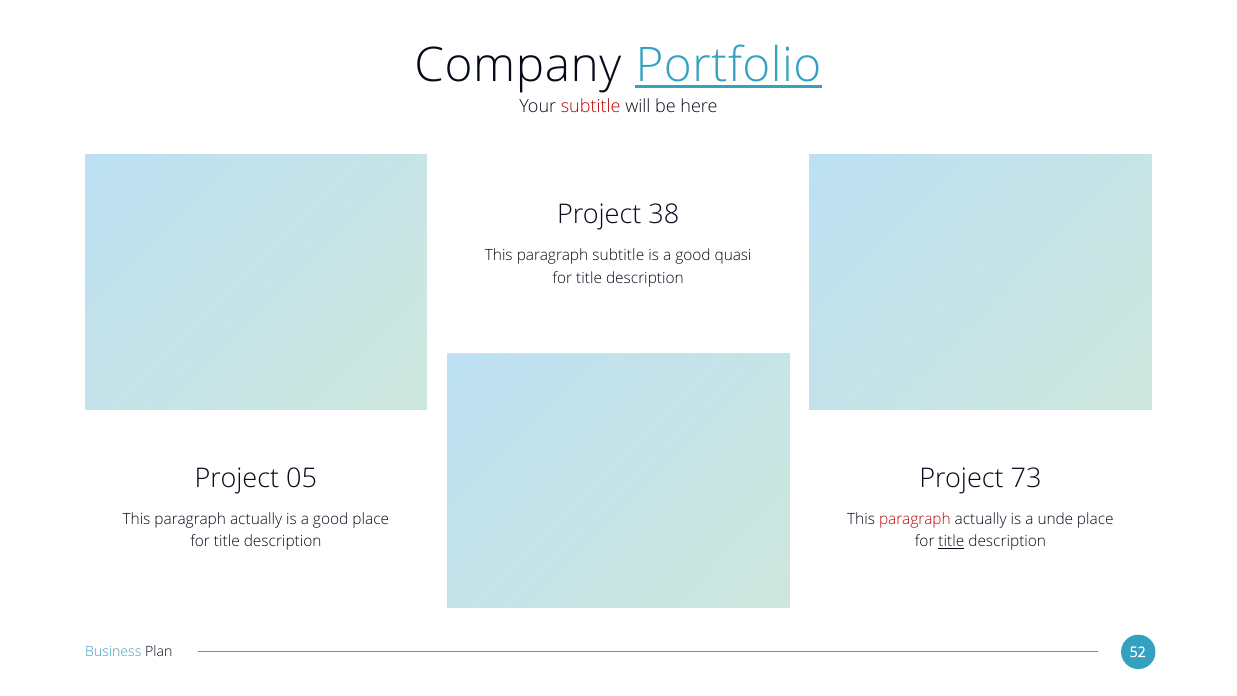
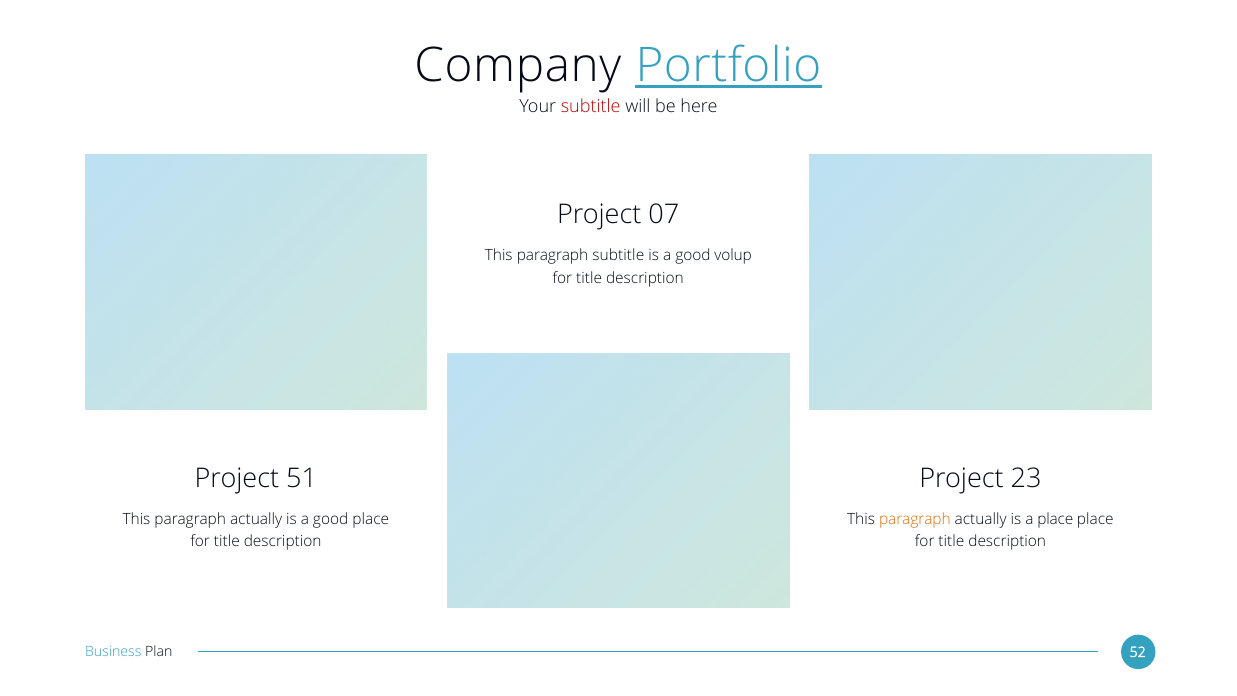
38: 38 -> 07
quasi: quasi -> volup
05: 05 -> 51
73: 73 -> 23
paragraph at (915, 519) colour: red -> orange
a unde: unde -> place
title at (951, 541) underline: present -> none
